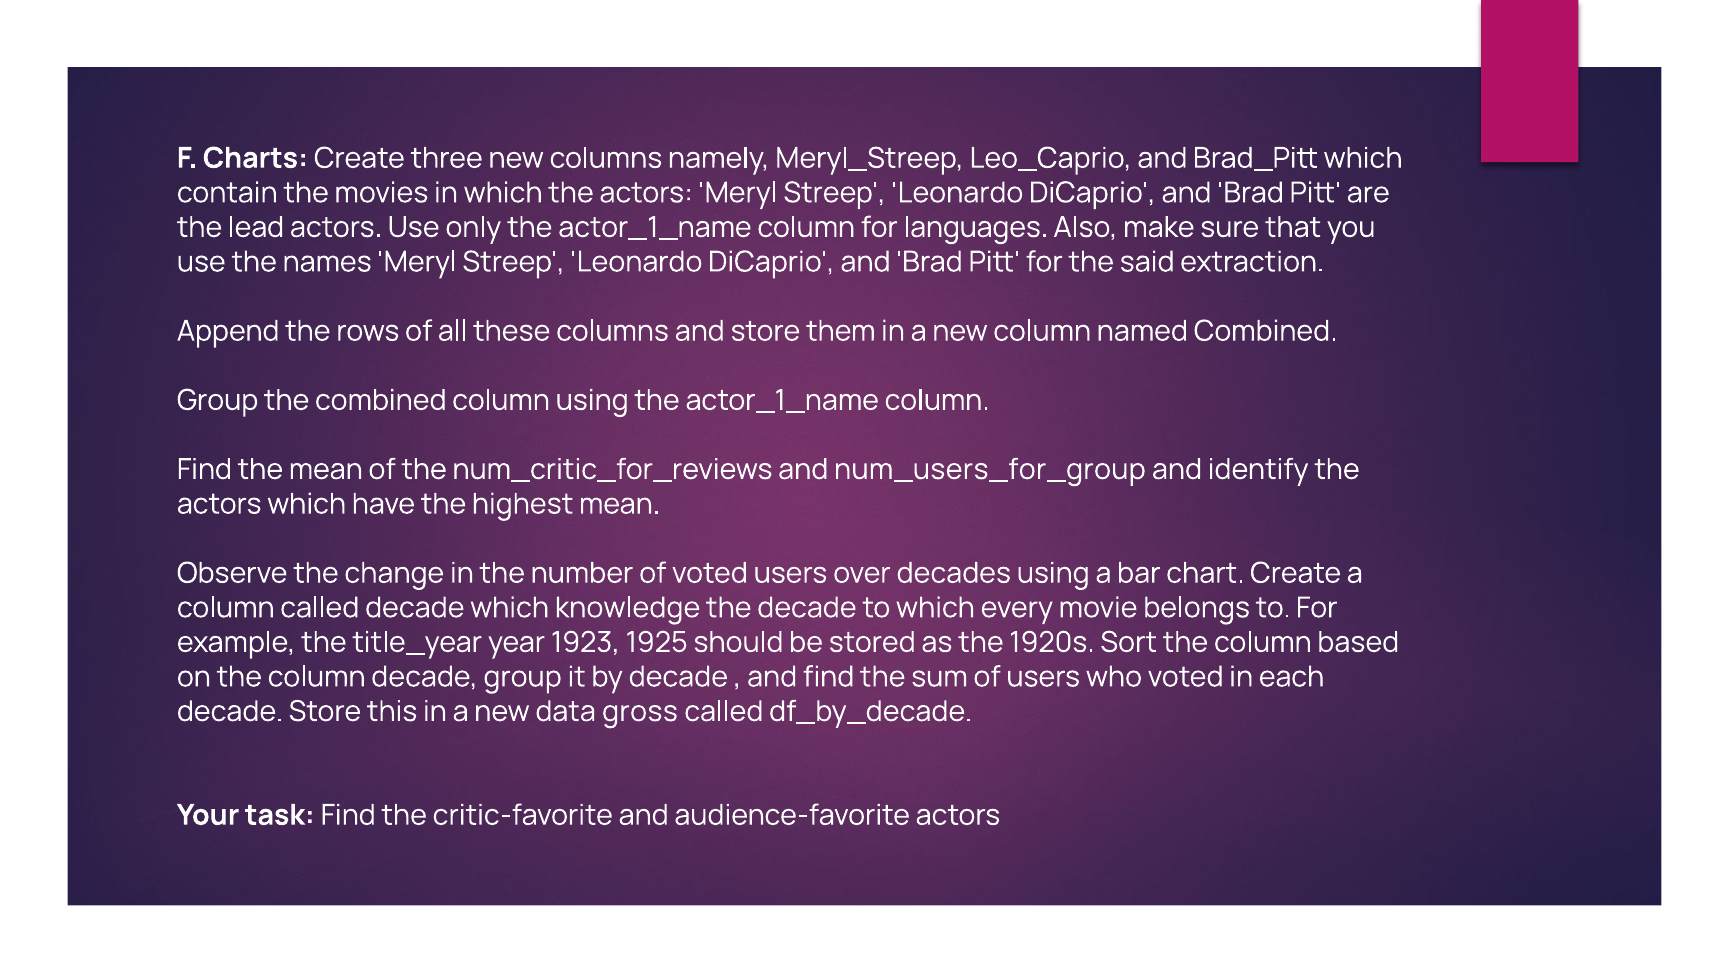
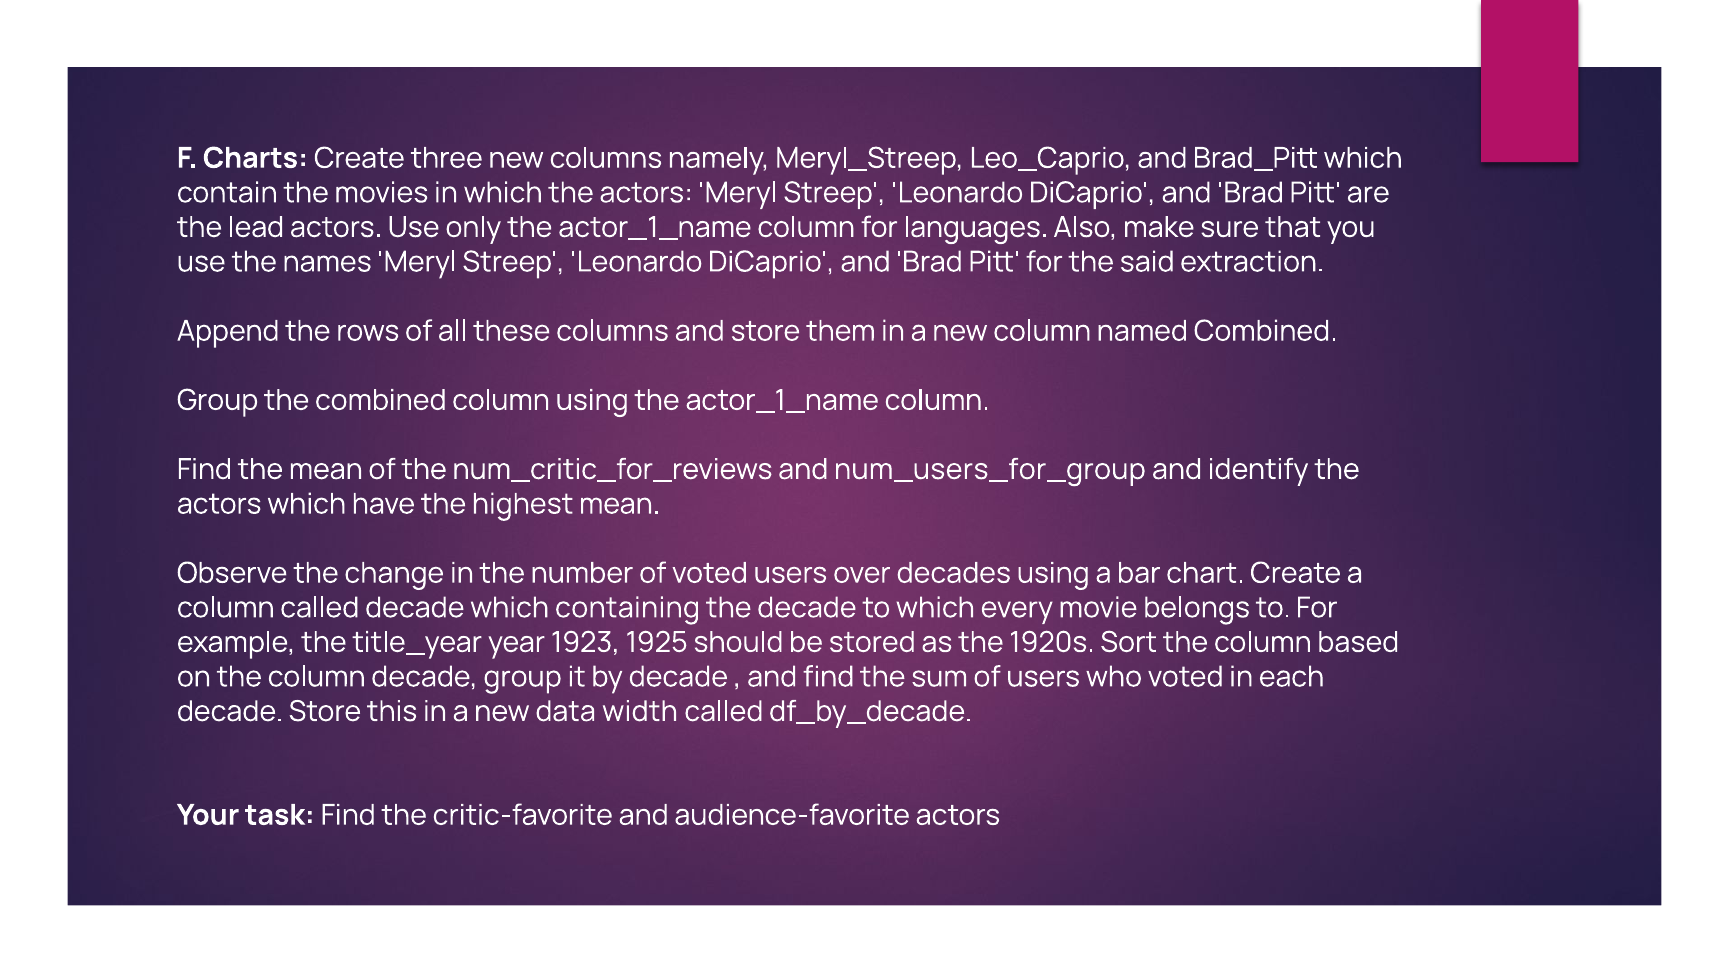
knowledge: knowledge -> containing
gross: gross -> width
